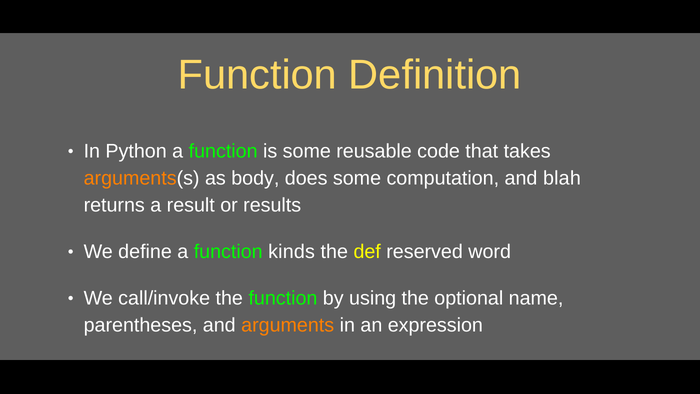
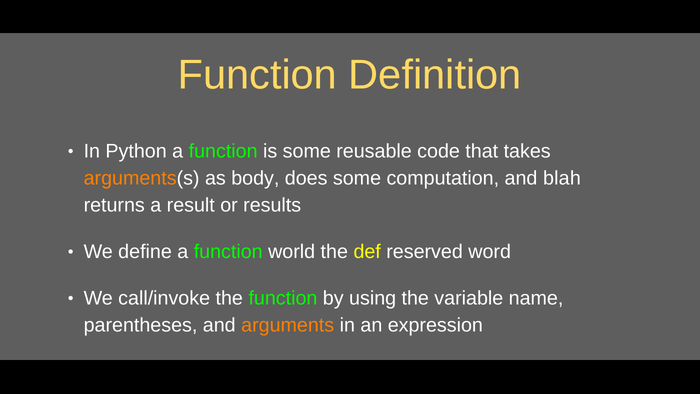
kinds: kinds -> world
optional: optional -> variable
